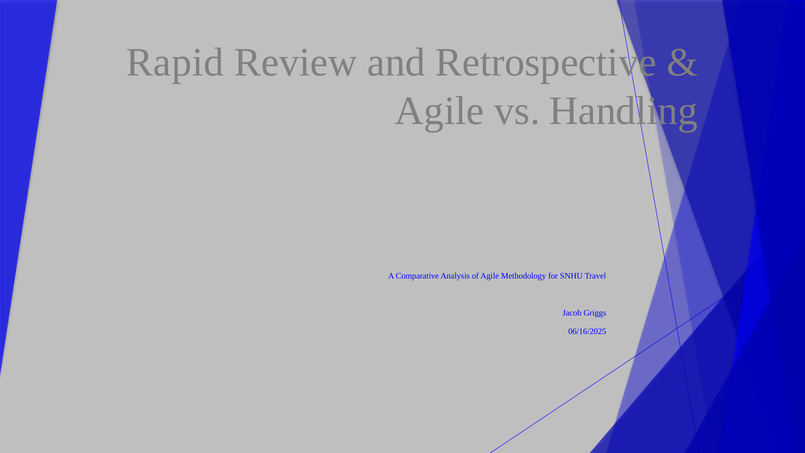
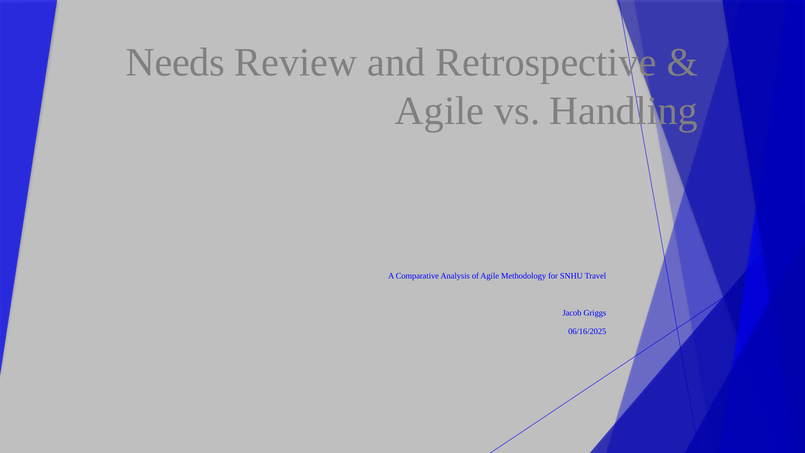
Rapid: Rapid -> Needs
